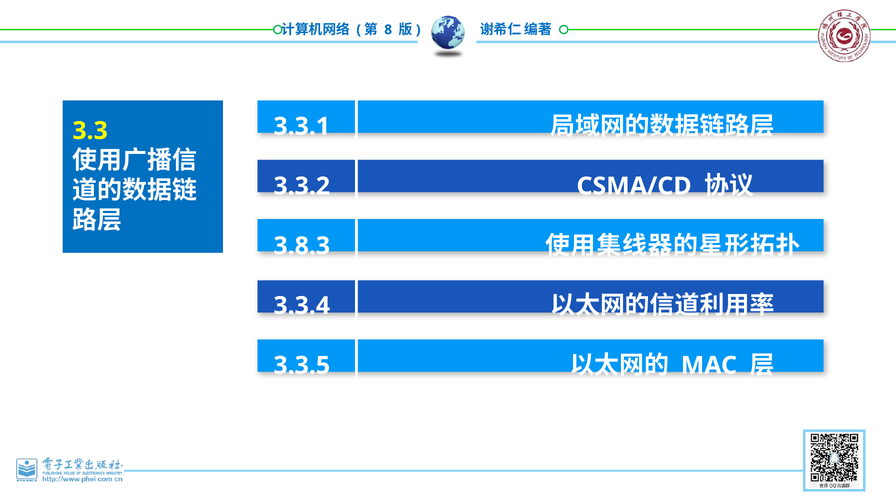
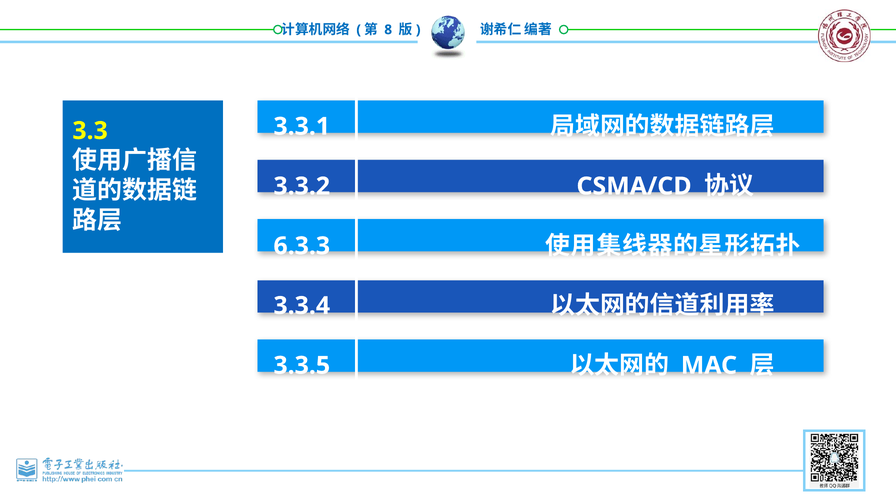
3.8.3: 3.8.3 -> 6.3.3
